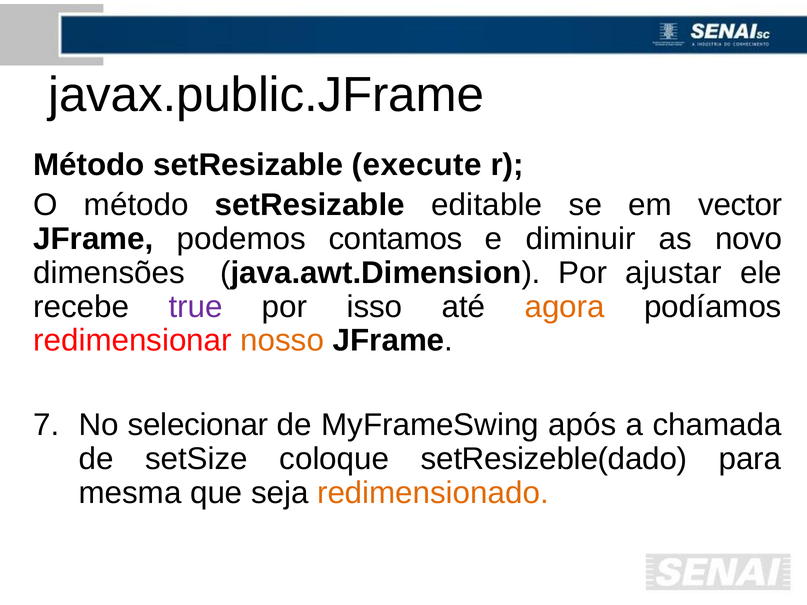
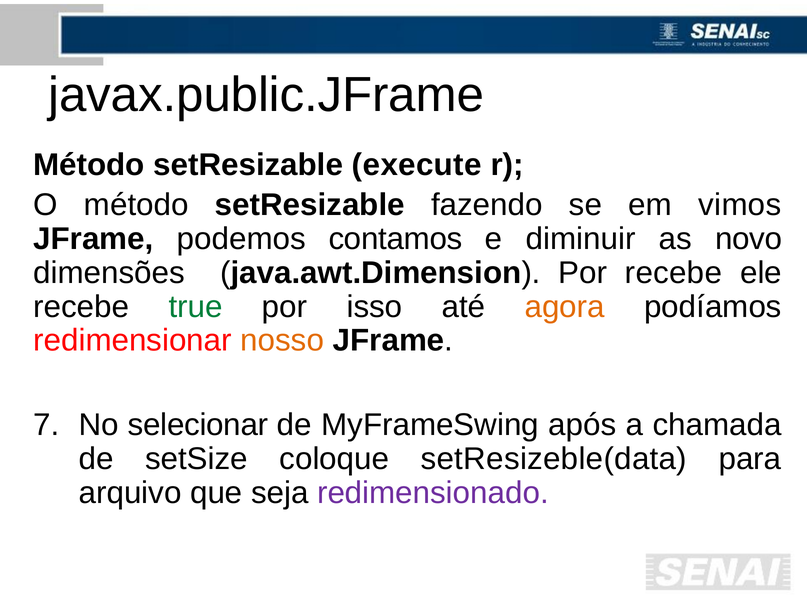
editable: editable -> fazendo
vector: vector -> vimos
Por ajustar: ajustar -> recebe
true colour: purple -> green
setResizeble(dado: setResizeble(dado -> setResizeble(data
mesma: mesma -> arquivo
redimensionado colour: orange -> purple
